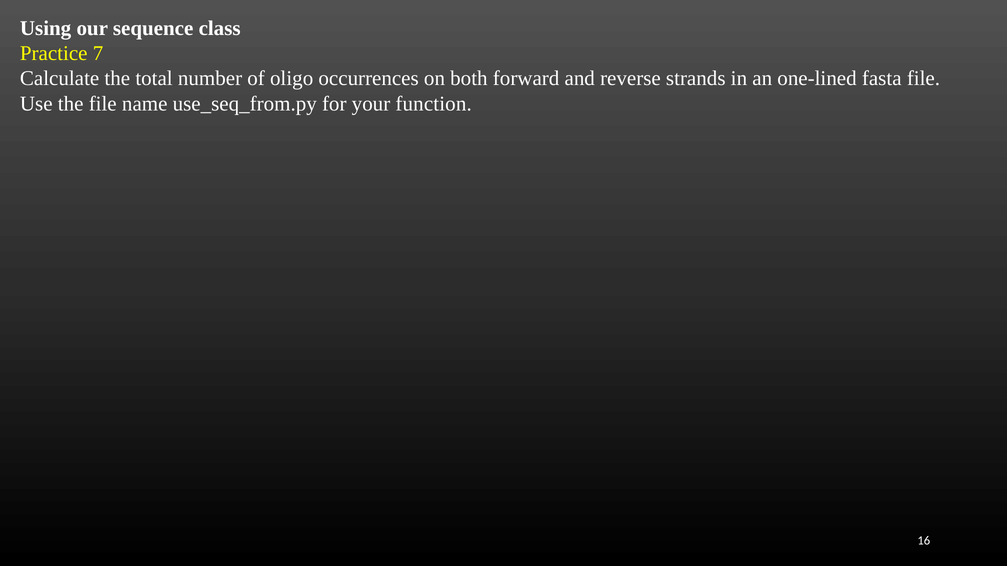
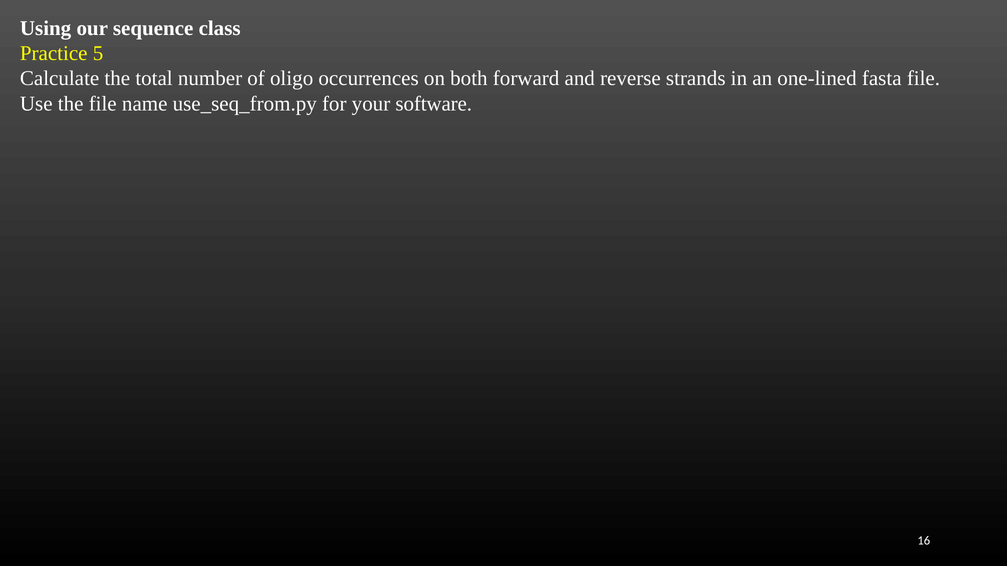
7: 7 -> 5
function: function -> software
